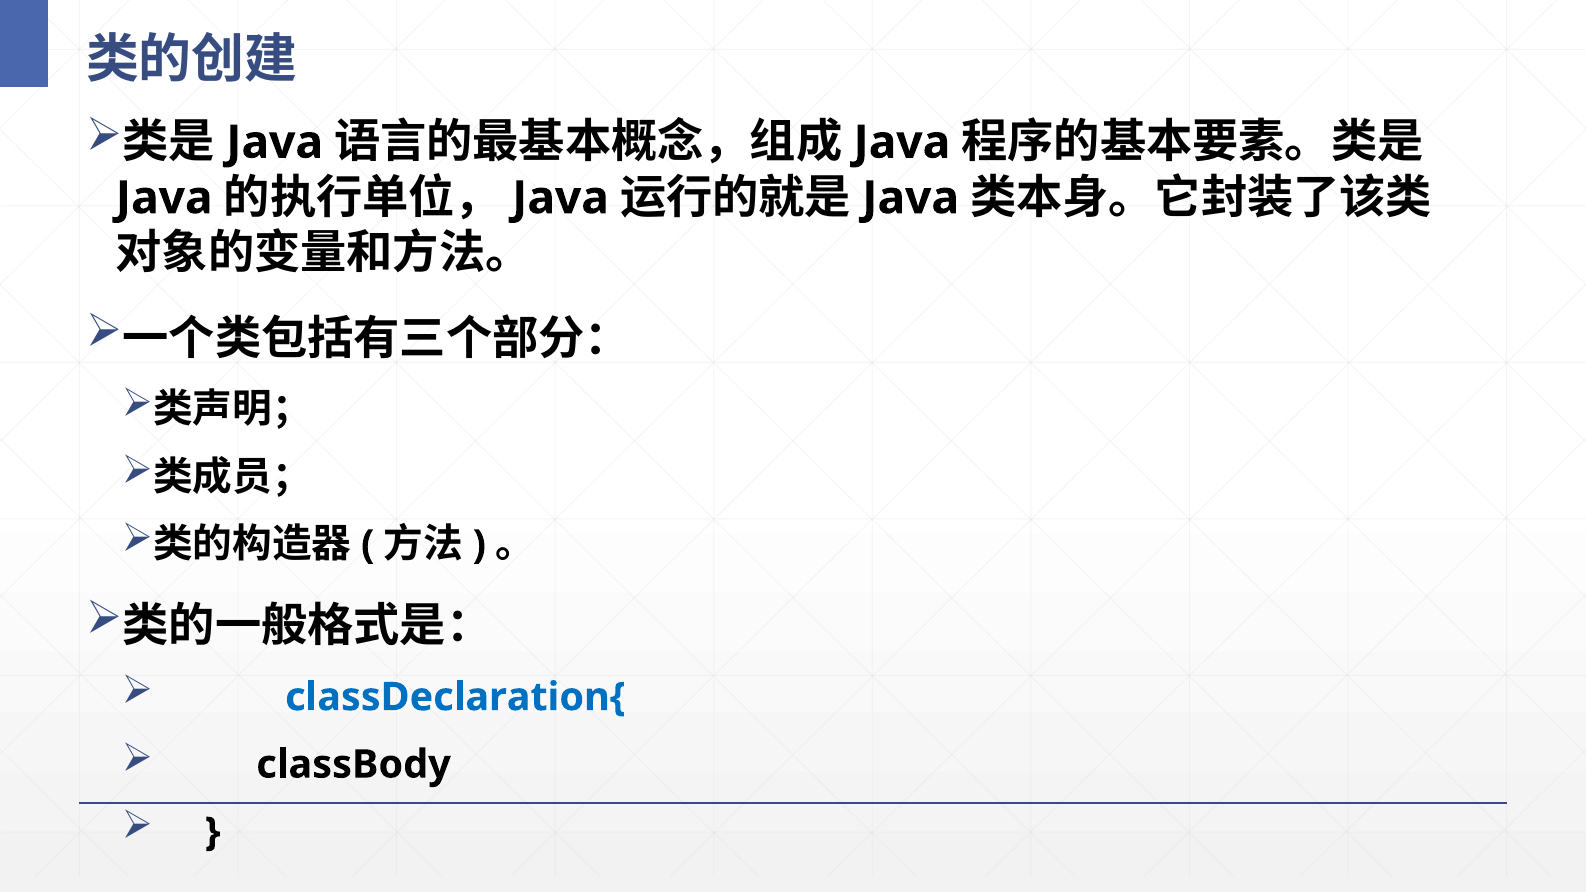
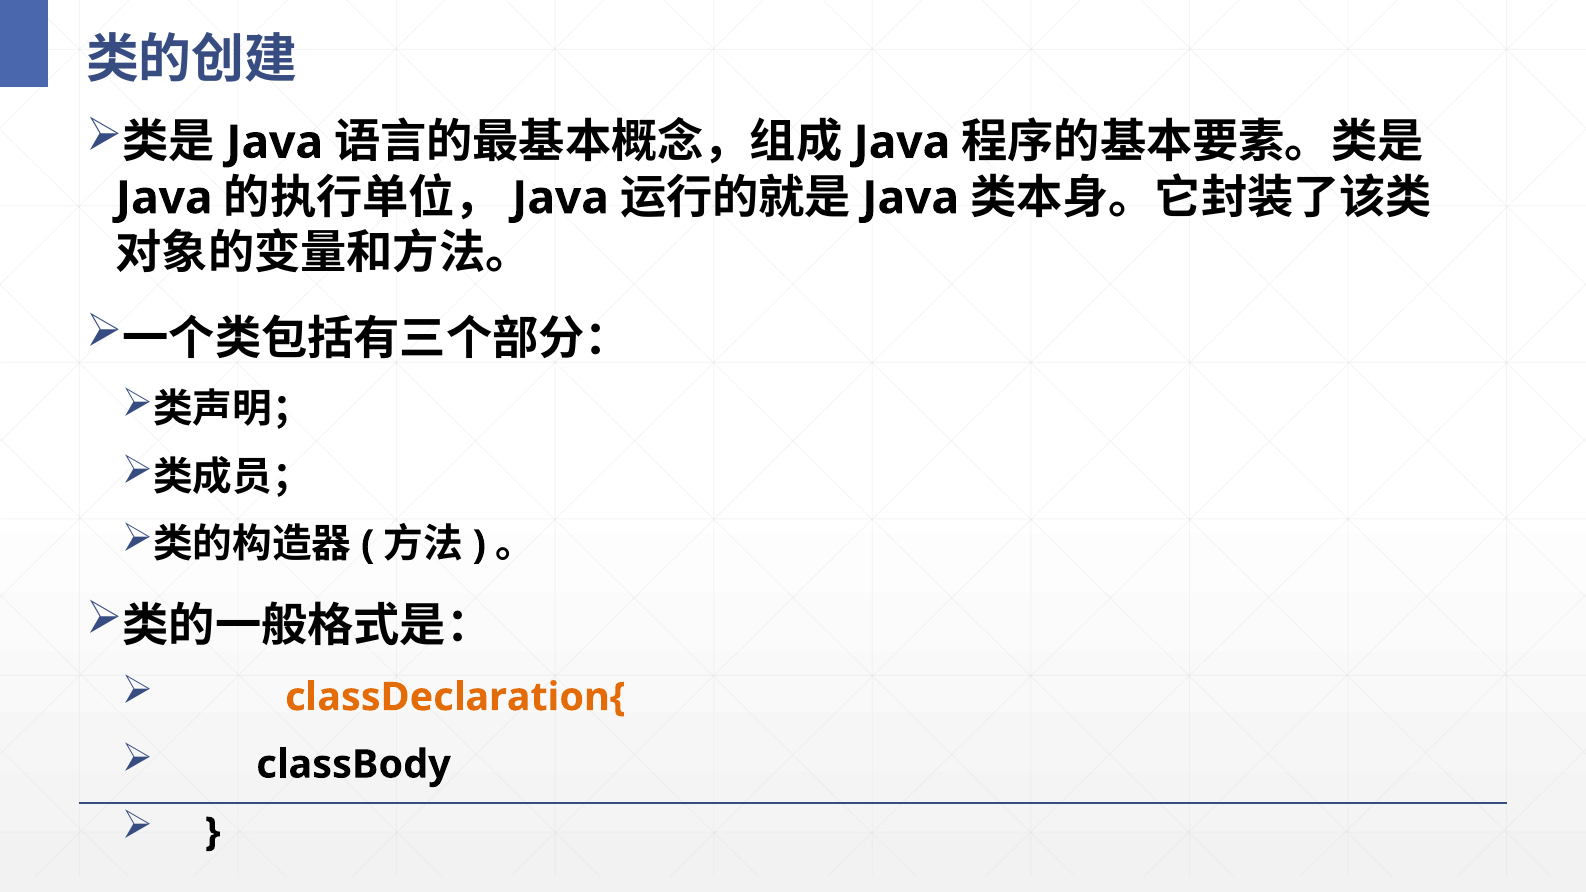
classDeclaration{ colour: blue -> orange
